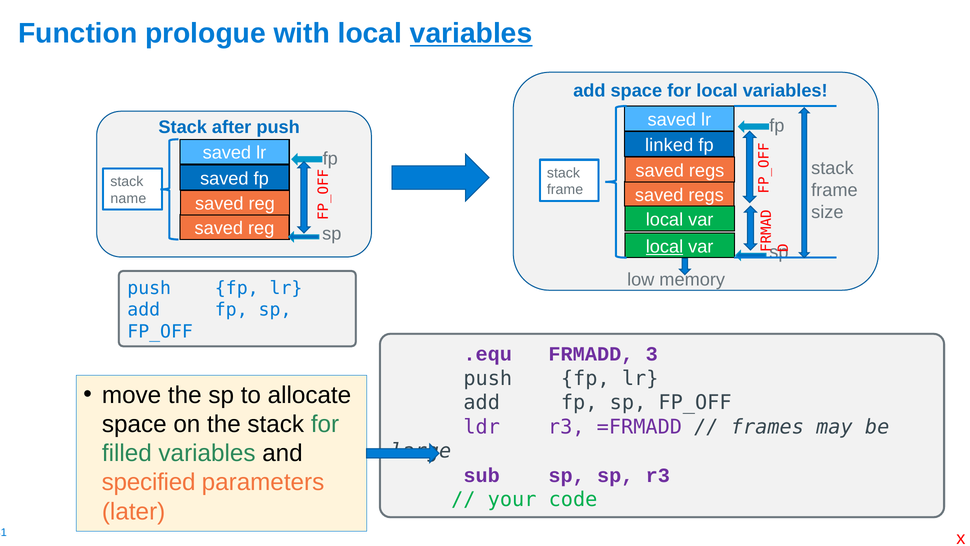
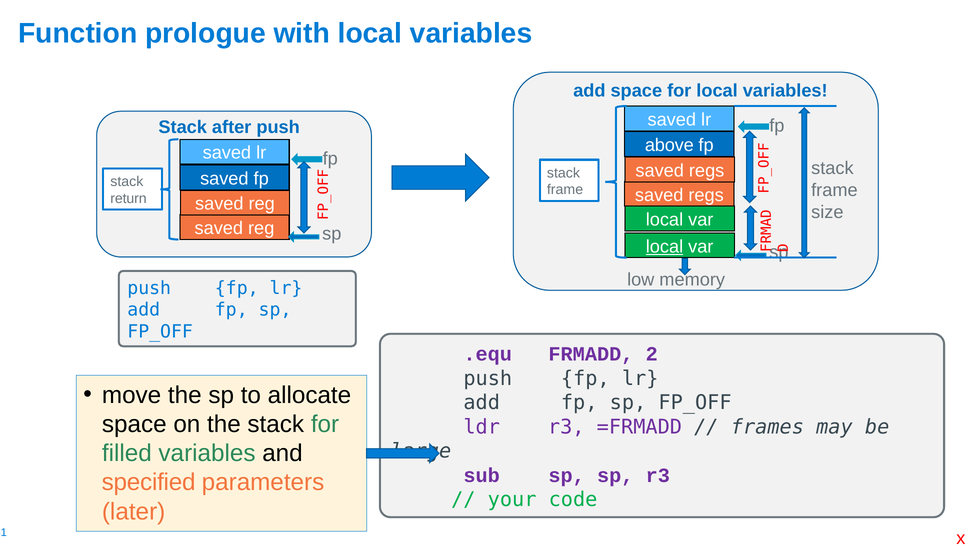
variables at (471, 34) underline: present -> none
linked: linked -> above
name: name -> return
3: 3 -> 2
